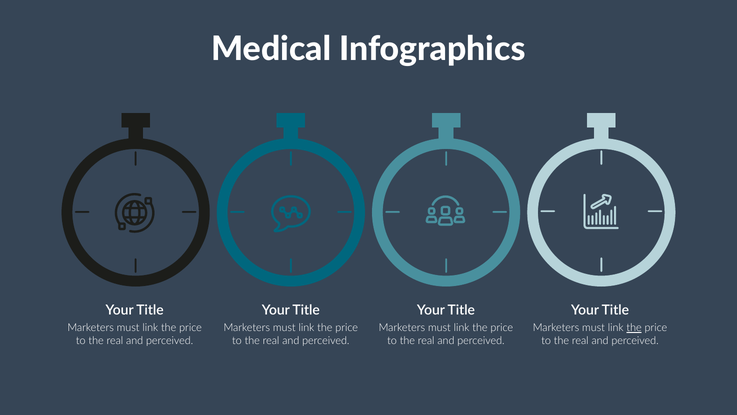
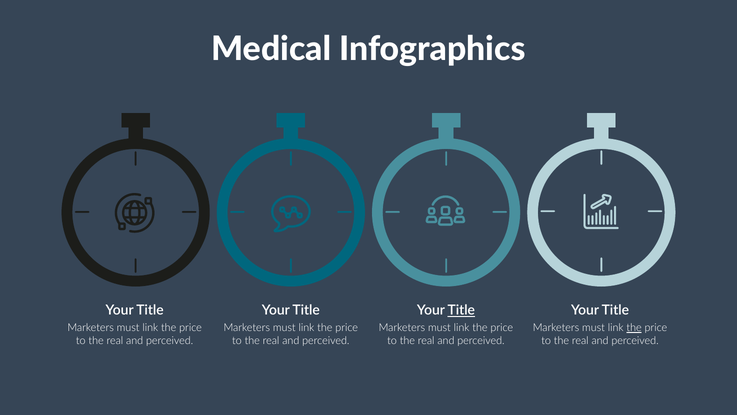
Title at (461, 310) underline: none -> present
